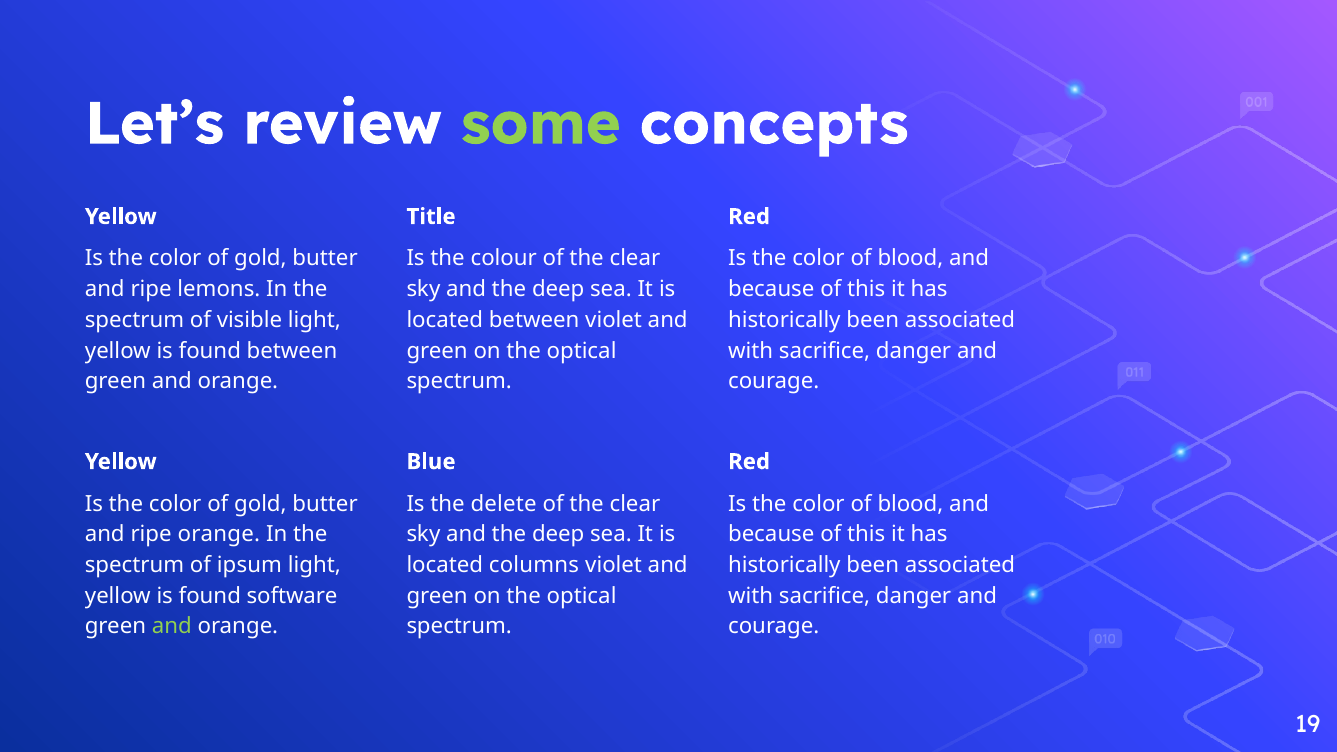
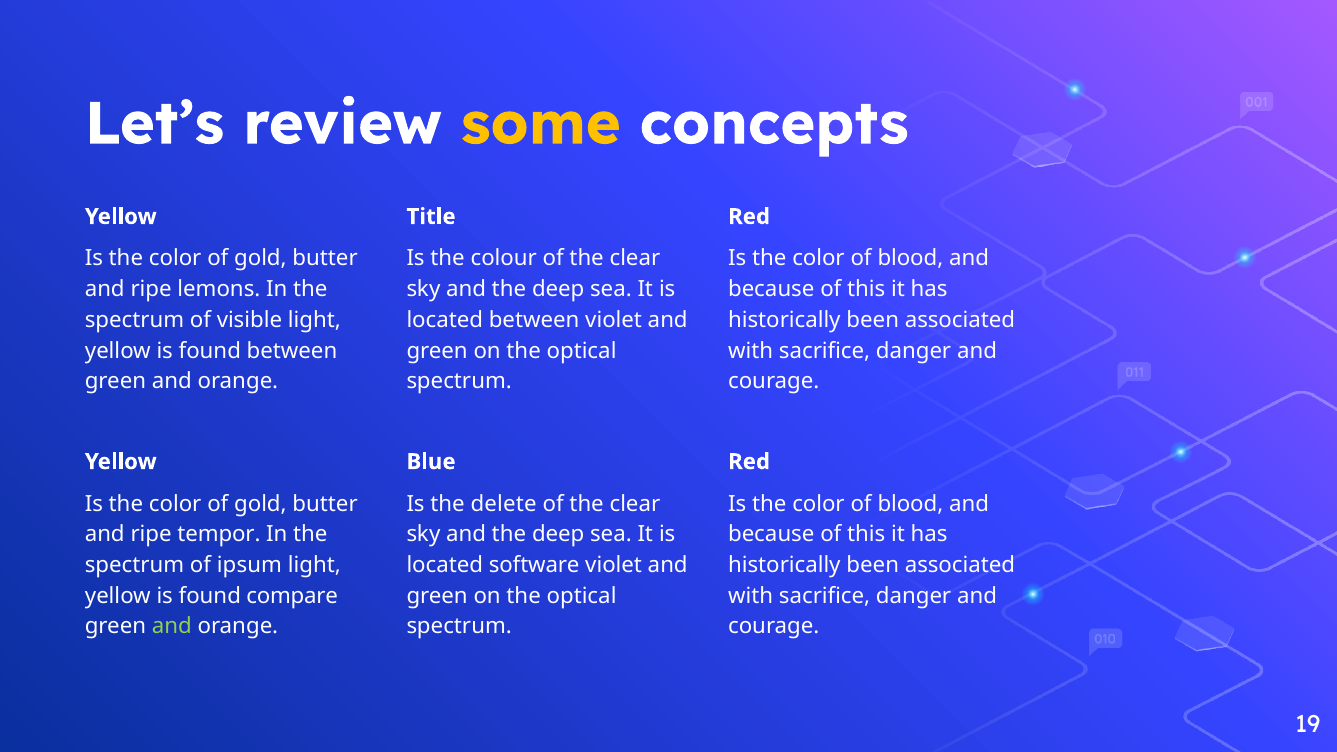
some colour: light green -> yellow
ripe orange: orange -> tempor
columns: columns -> software
software: software -> compare
